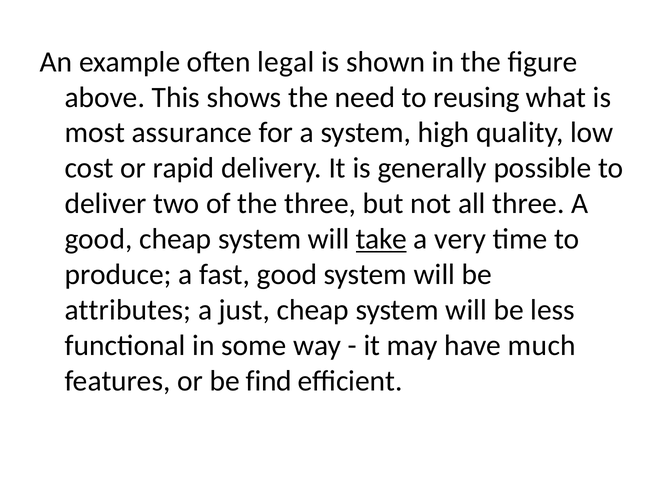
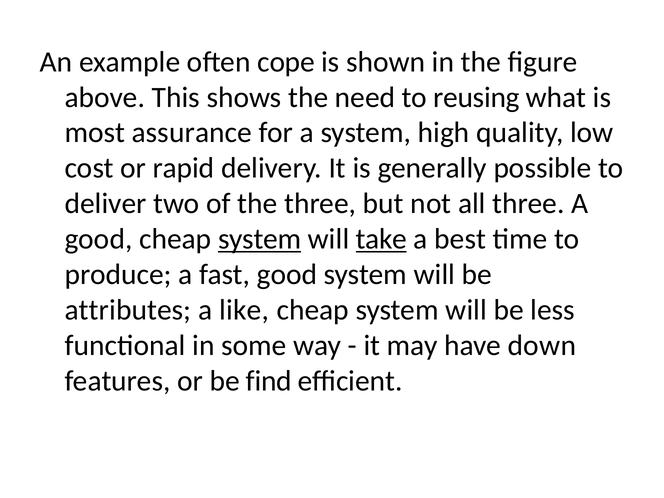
legal: legal -> cope
system at (260, 239) underline: none -> present
very: very -> best
just: just -> like
much: much -> down
